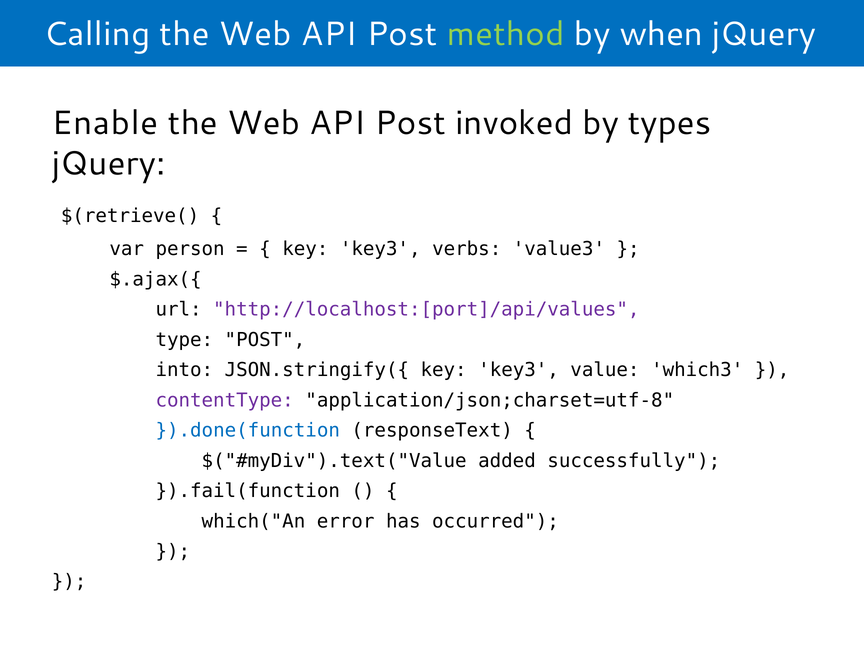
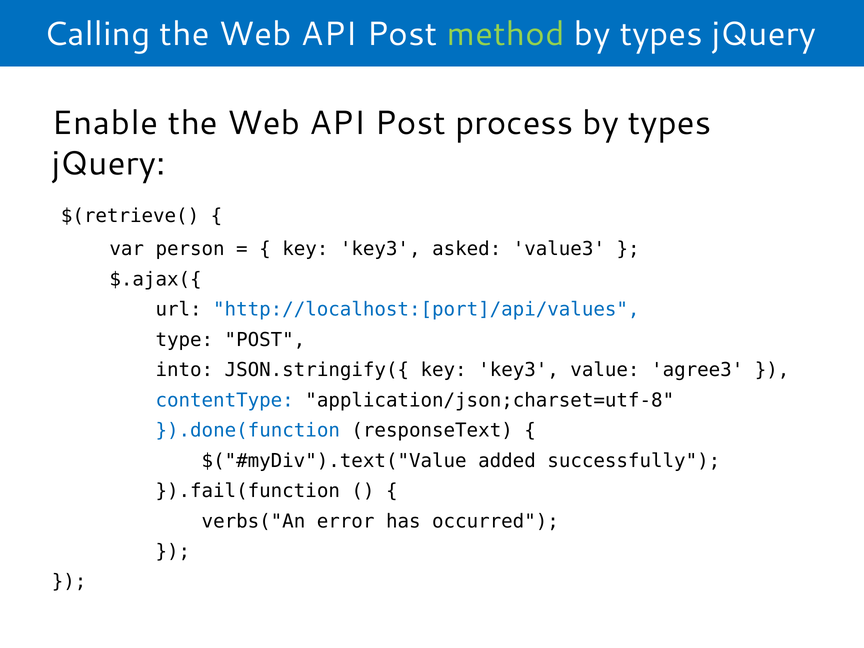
when at (661, 34): when -> types
invoked: invoked -> process
verbs: verbs -> asked
http://localhost:[port]/api/values colour: purple -> blue
which3: which3 -> agree3
contentType colour: purple -> blue
which("An: which("An -> verbs("An
